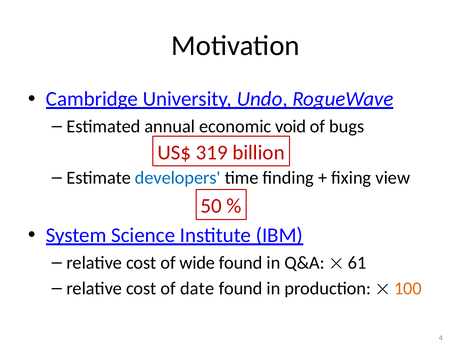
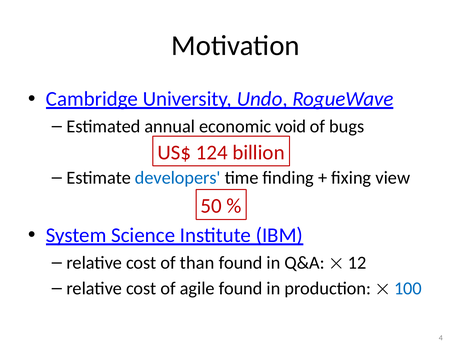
319: 319 -> 124
wide: wide -> than
61: 61 -> 12
date: date -> agile
100 colour: orange -> blue
